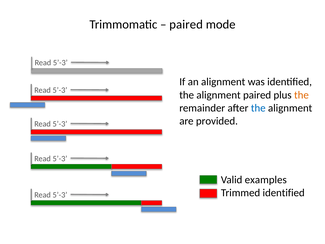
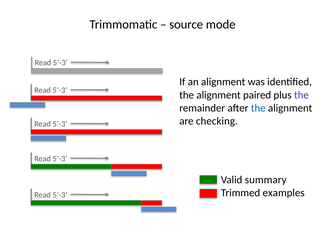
paired at (186, 24): paired -> source
the at (301, 95) colour: orange -> purple
provided: provided -> checking
examples: examples -> summary
Trimmed identified: identified -> examples
